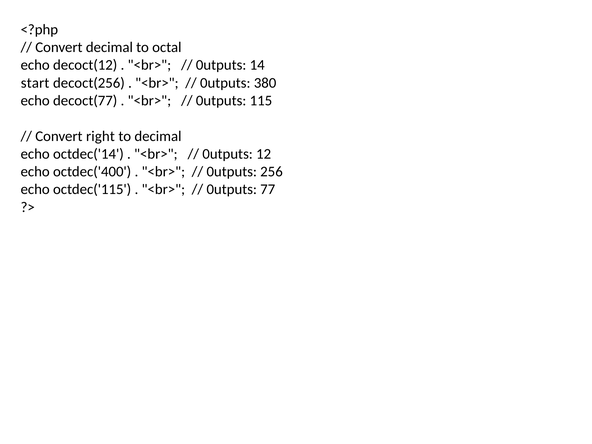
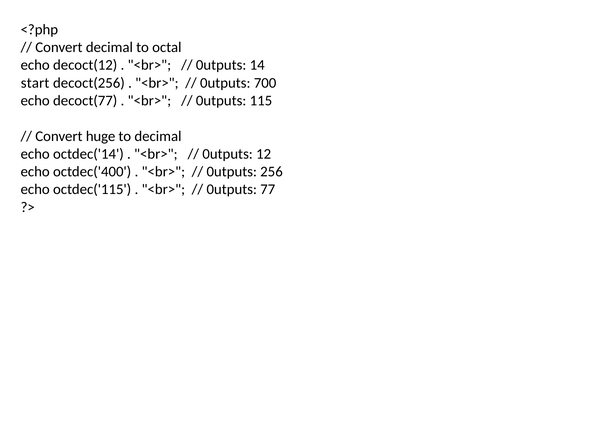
380: 380 -> 700
right: right -> huge
